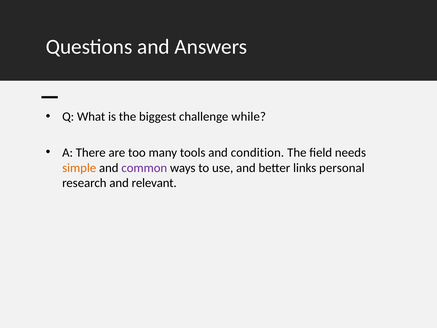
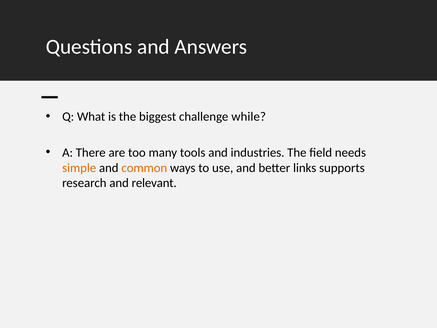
condition: condition -> industries
common colour: purple -> orange
personal: personal -> supports
